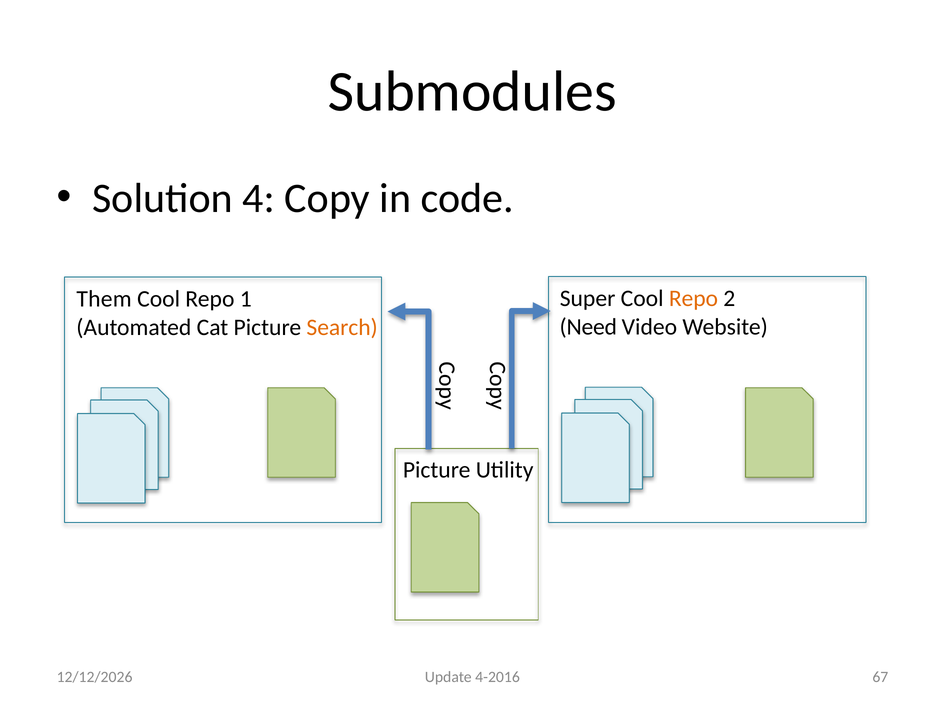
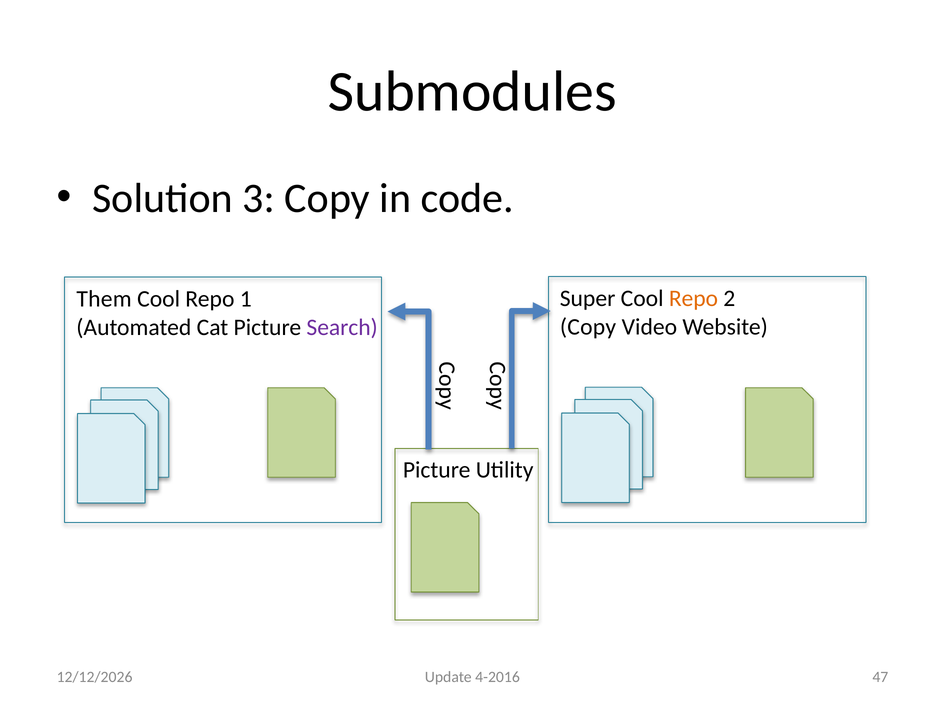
4: 4 -> 3
Need at (588, 327): Need -> Copy
Search colour: orange -> purple
67: 67 -> 47
